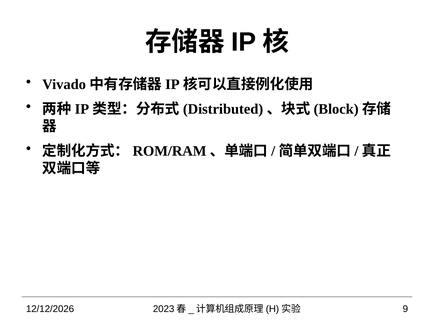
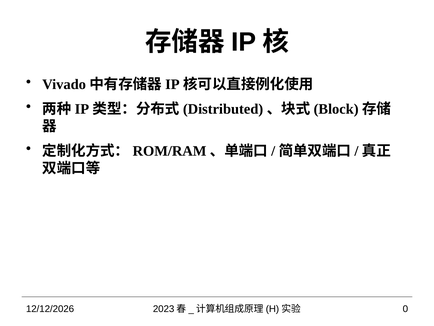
9: 9 -> 0
